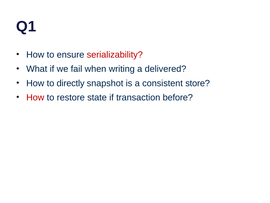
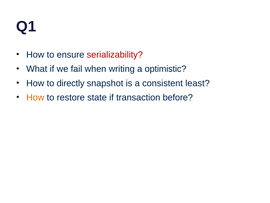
delivered: delivered -> optimistic
store: store -> least
How at (35, 97) colour: red -> orange
